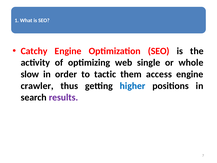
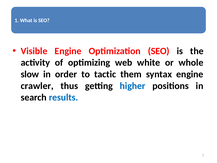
Catchy: Catchy -> Visible
single: single -> white
access: access -> syntax
results colour: purple -> blue
